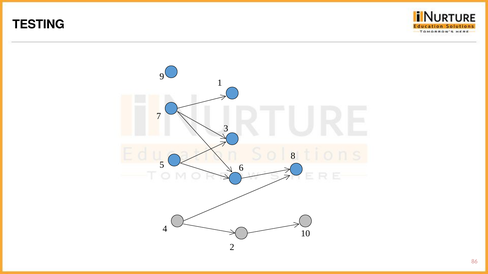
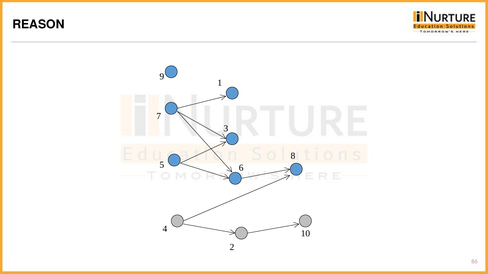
TESTING: TESTING -> REASON
